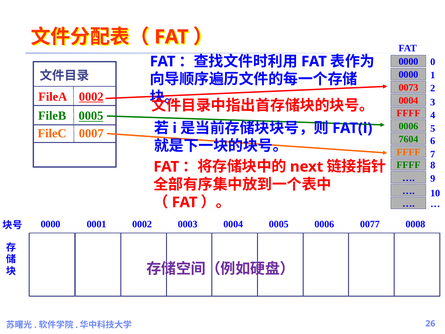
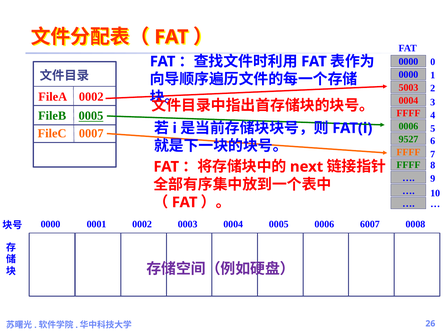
0073: 0073 -> 5003
0002 at (91, 97) underline: present -> none
7604: 7604 -> 9527
0077: 0077 -> 6007
